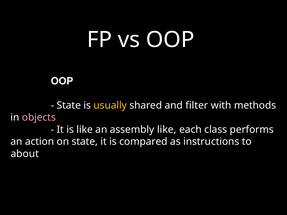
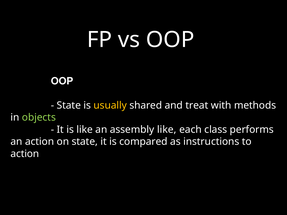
filter: filter -> treat
objects colour: pink -> light green
about at (25, 154): about -> action
